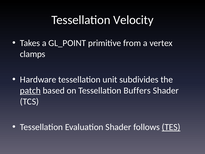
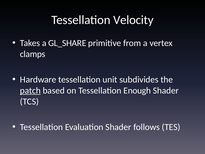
GL_POINT: GL_POINT -> GL_SHARE
Buffers: Buffers -> Enough
TES underline: present -> none
